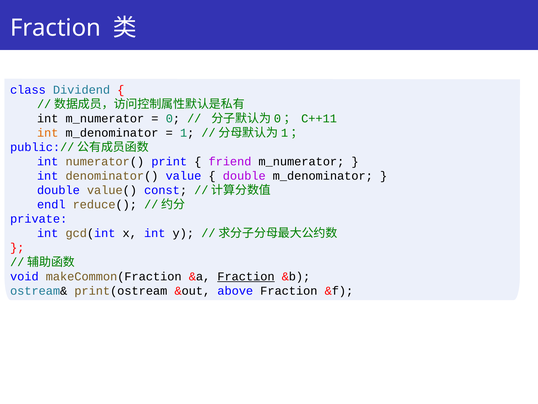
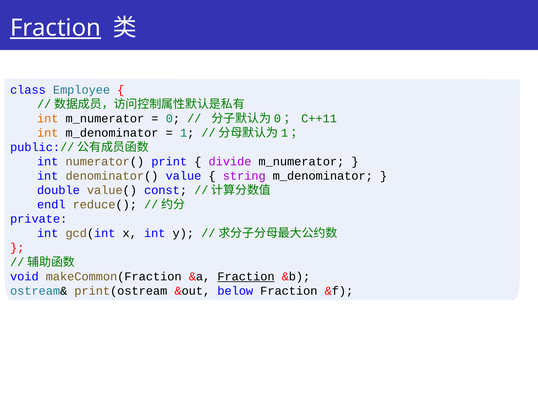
Fraction at (56, 28) underline: none -> present
Dividend: Dividend -> Employee
int at (48, 118) colour: black -> orange
friend: friend -> divide
double at (244, 176): double -> string
above: above -> below
